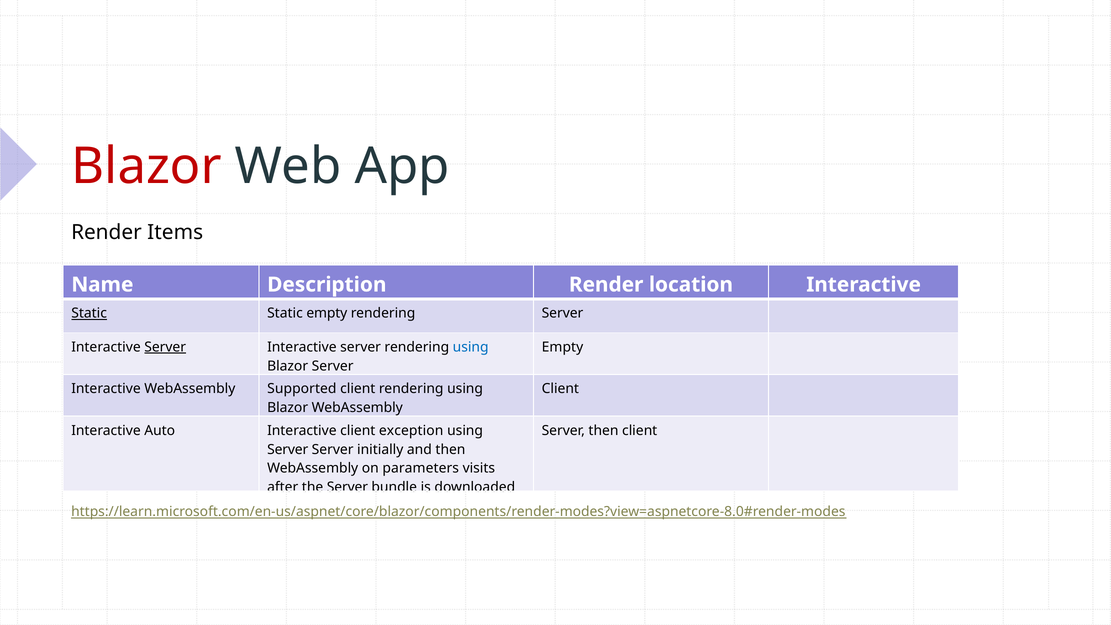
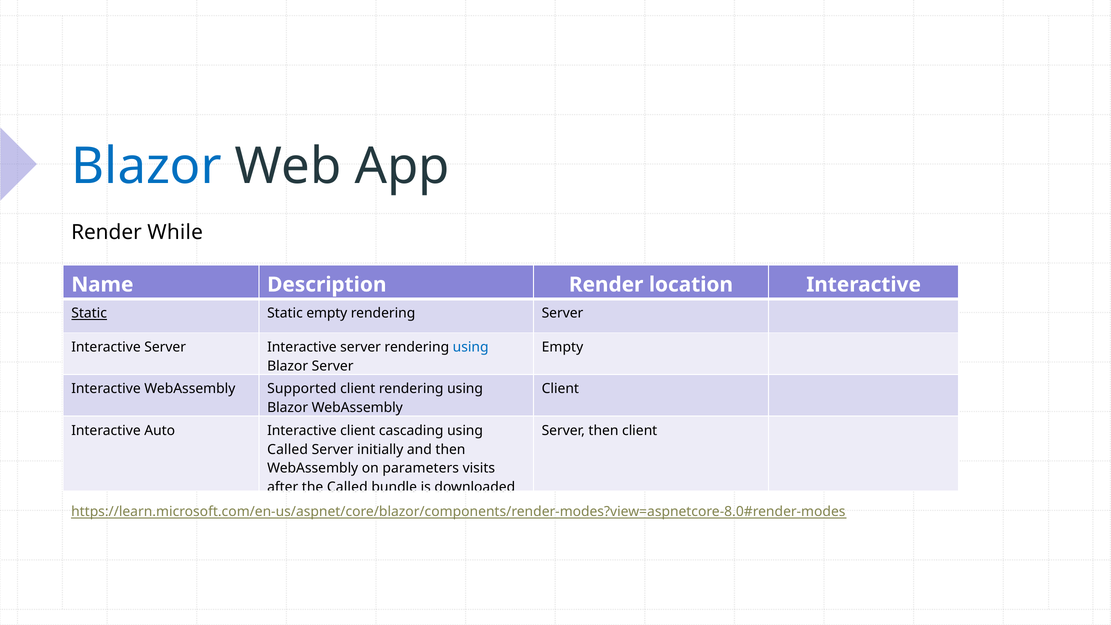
Blazor at (147, 166) colour: red -> blue
Items: Items -> While
Server at (165, 347) underline: present -> none
exception: exception -> cascading
Server at (288, 449): Server -> Called
the Server: Server -> Called
